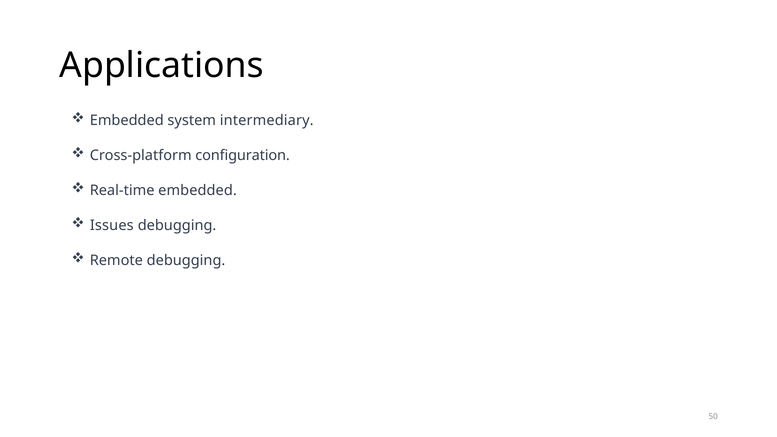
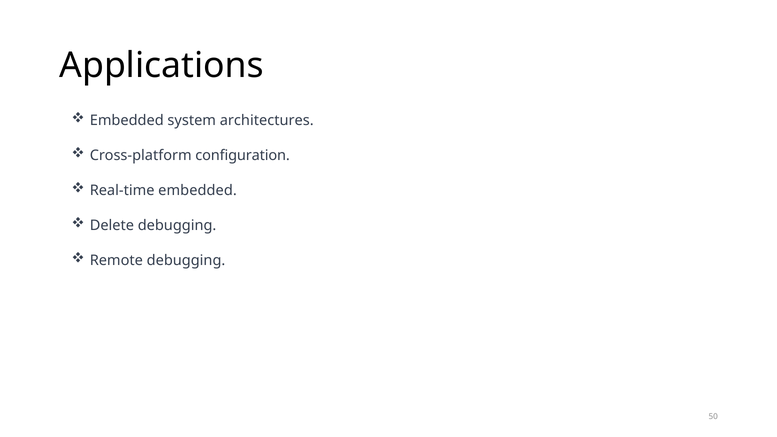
intermediary: intermediary -> architectures
Issues: Issues -> Delete
